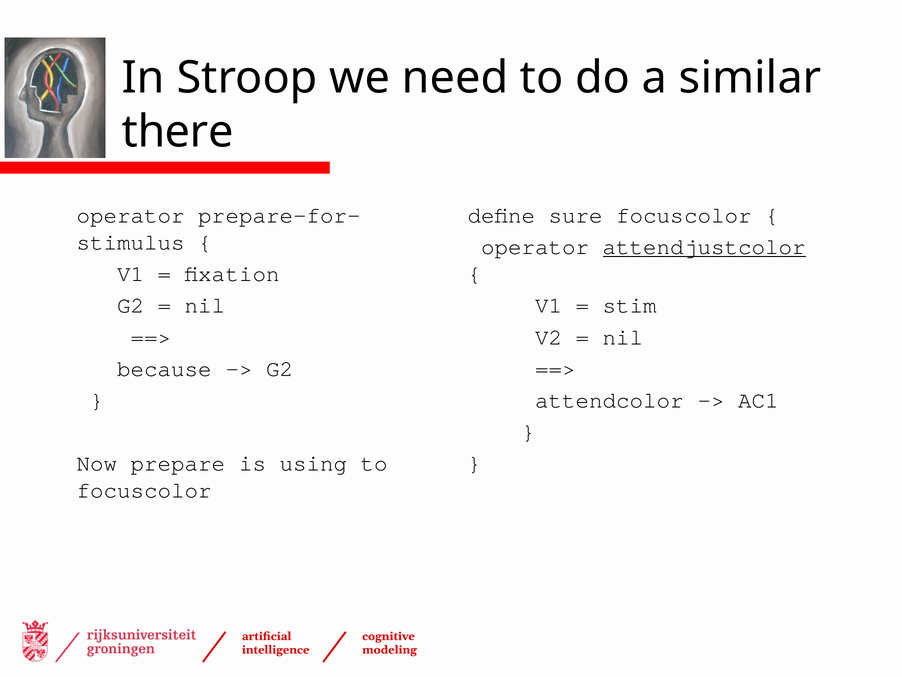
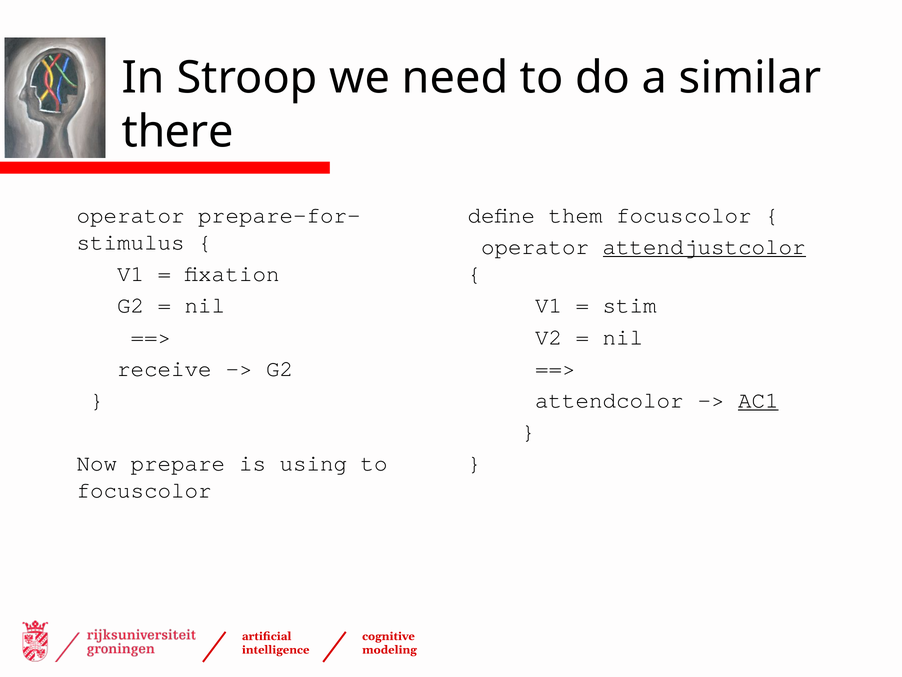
sure: sure -> them
because: because -> receive
AC1 underline: none -> present
